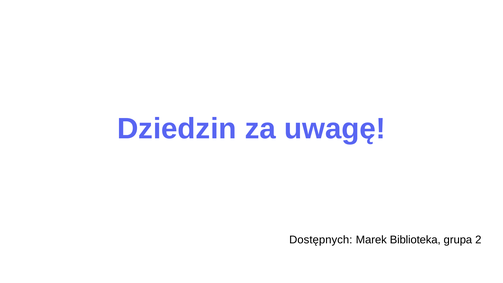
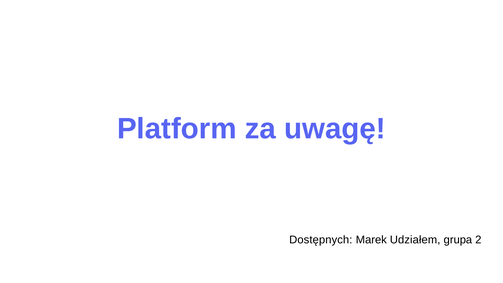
Dziedzin: Dziedzin -> Platform
Biblioteka: Biblioteka -> Udziałem
